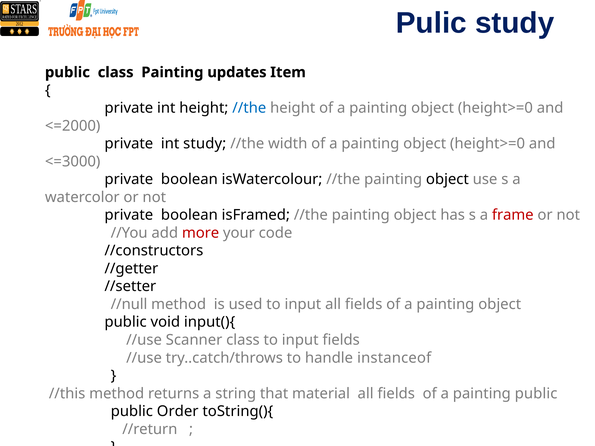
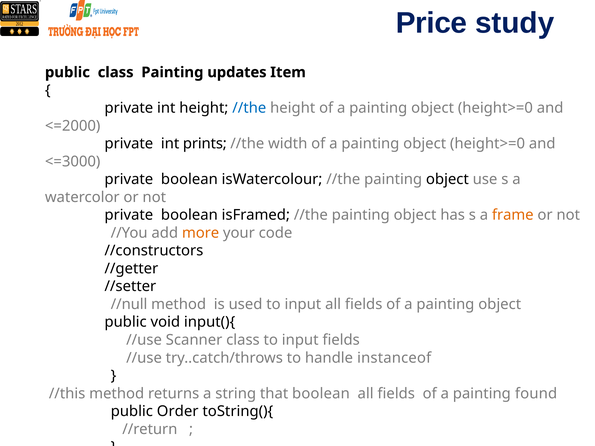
Pulic: Pulic -> Price
int study: study -> prints
frame colour: red -> orange
more colour: red -> orange
that material: material -> boolean
painting public: public -> found
